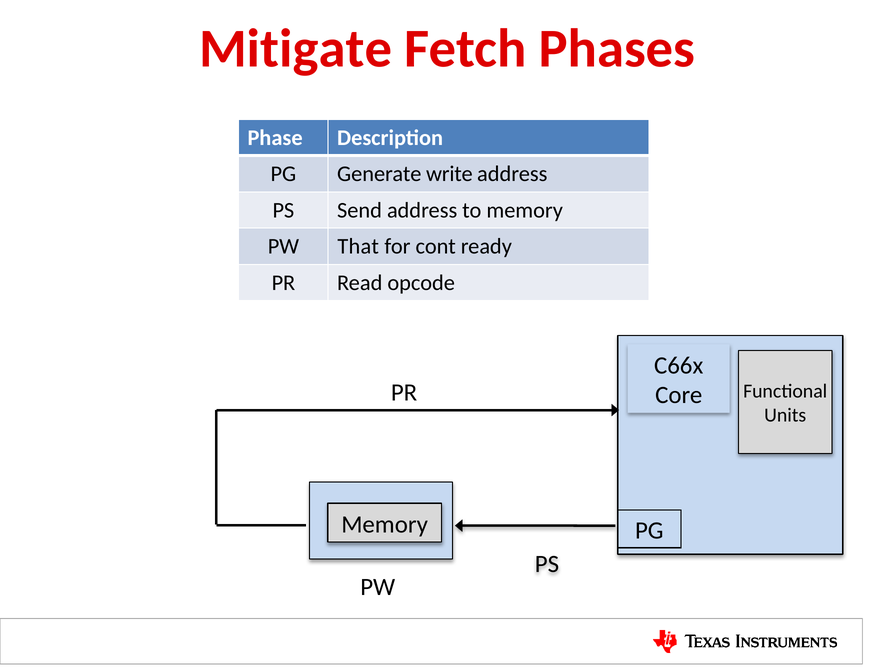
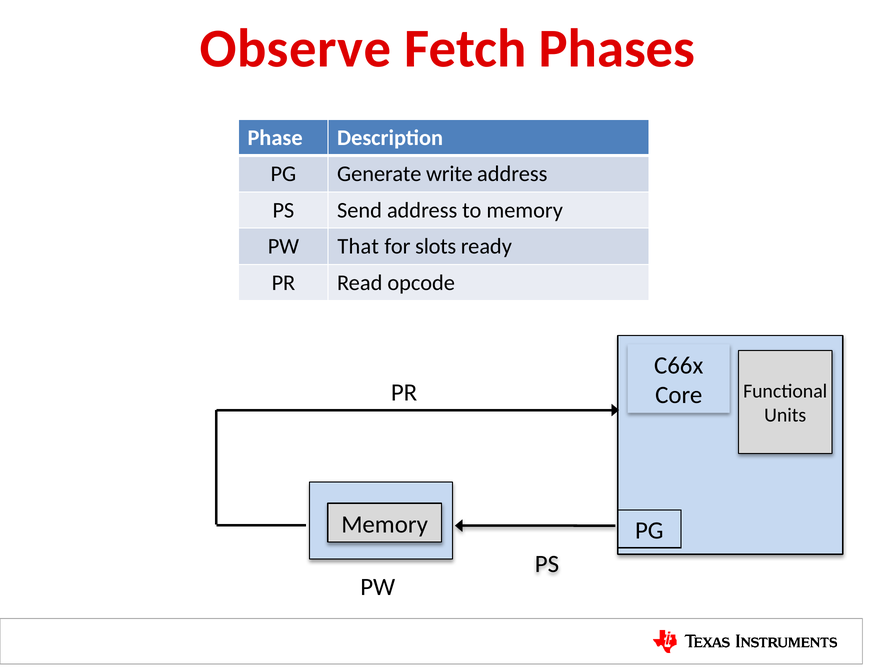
Mitigate: Mitigate -> Observe
cont: cont -> slots
